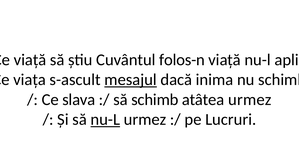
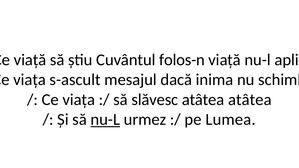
mesajul underline: present -> none
slava at (79, 100): slava -> viața
să schimb: schimb -> slăvesc
atâtea urmez: urmez -> atâtea
Lucruri: Lucruri -> Lumea
